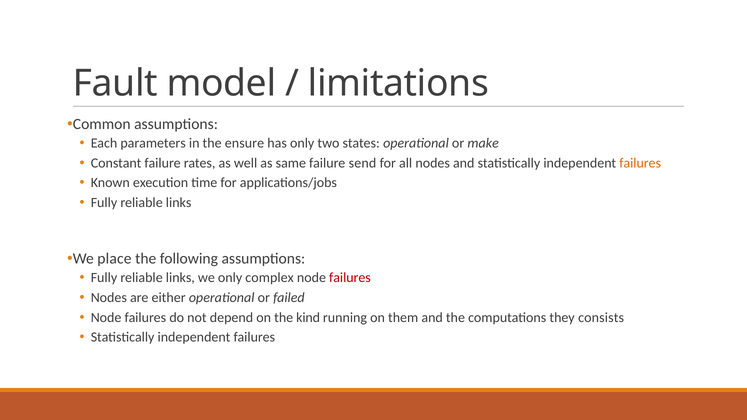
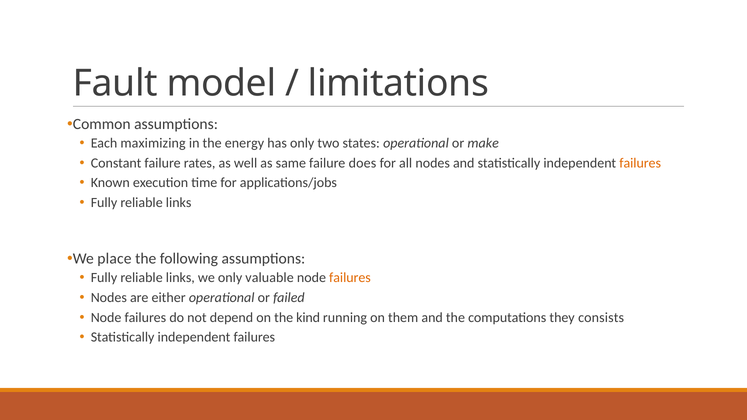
parameters: parameters -> maximizing
ensure: ensure -> energy
send: send -> does
complex: complex -> valuable
failures at (350, 278) colour: red -> orange
